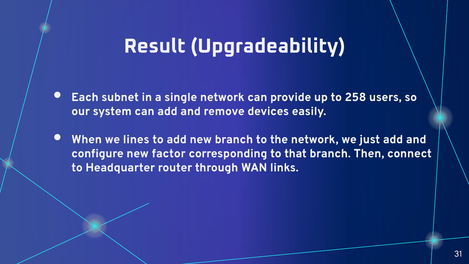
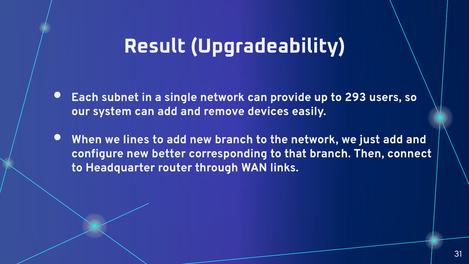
258: 258 -> 293
factor: factor -> better
